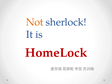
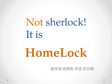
HomeLock colour: red -> orange
